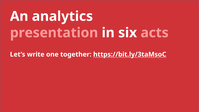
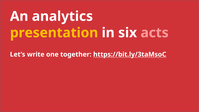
presentation colour: pink -> yellow
